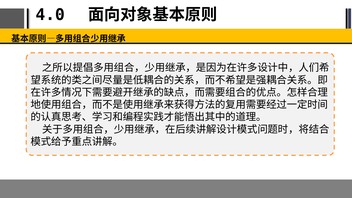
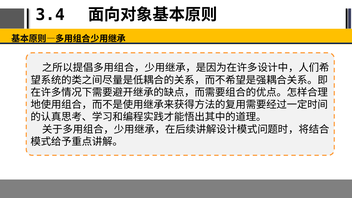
4.0: 4.0 -> 3.4
